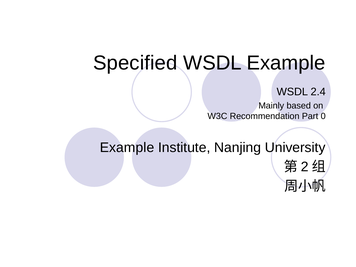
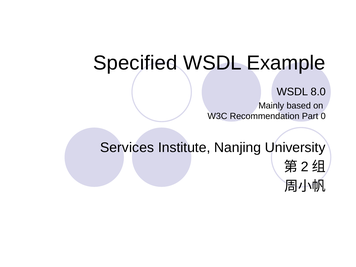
2.4: 2.4 -> 8.0
Example at (127, 148): Example -> Services
